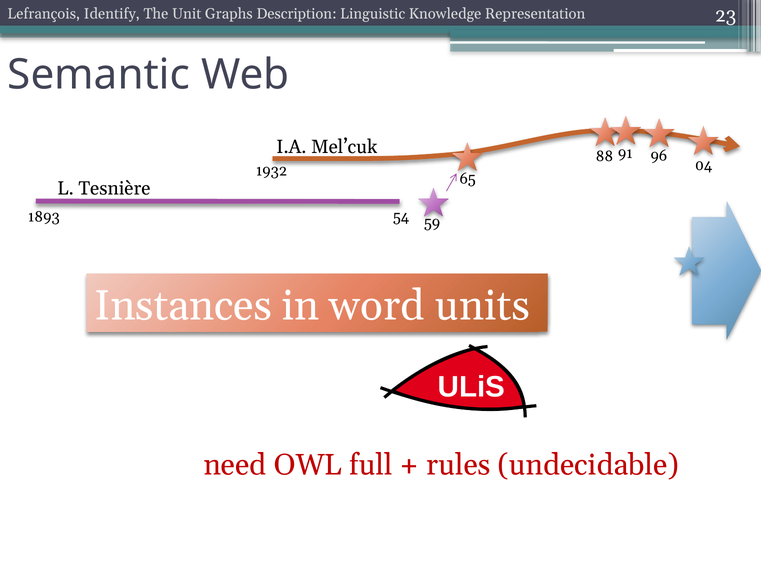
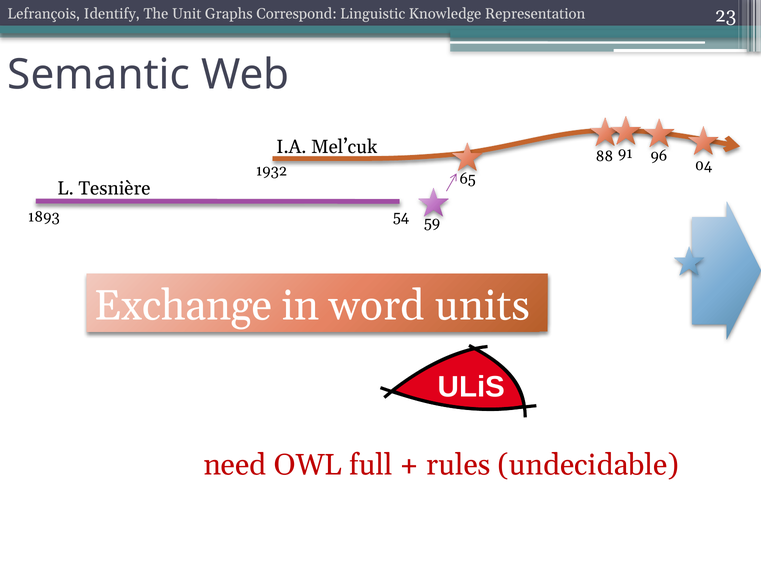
Description: Description -> Correspond
Instances: Instances -> Exchange
